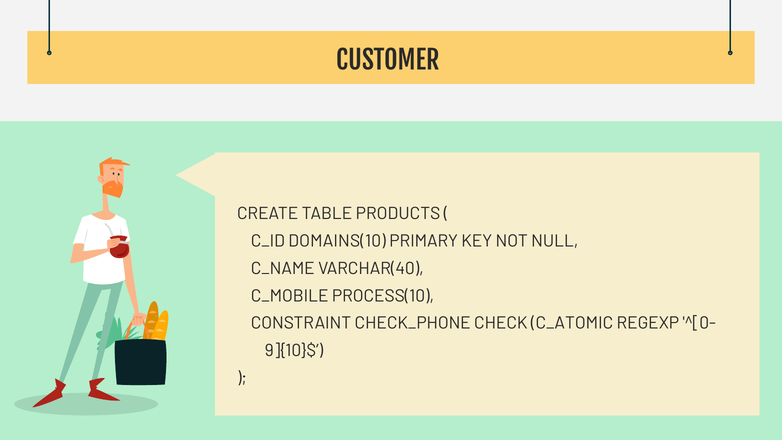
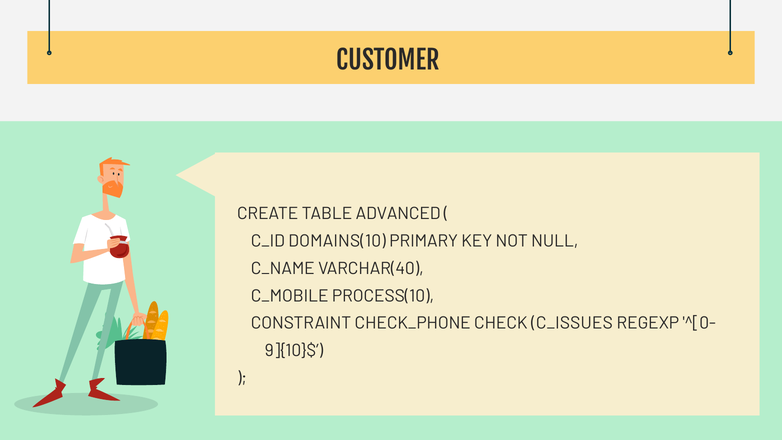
PRODUCTS: PRODUCTS -> ADVANCED
C_ATOMIC: C_ATOMIC -> C_ISSUES
